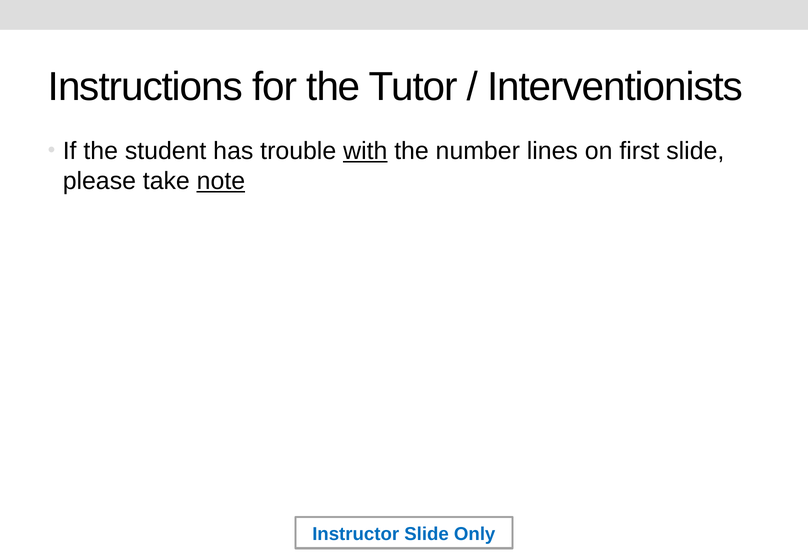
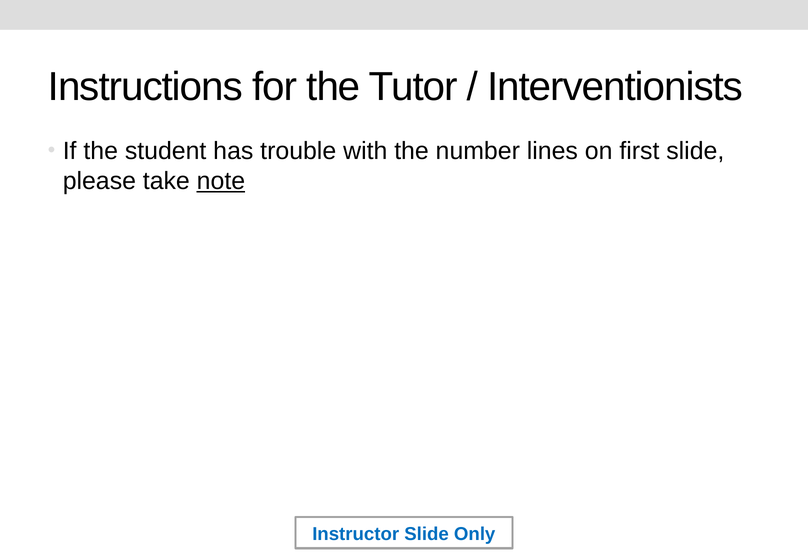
with underline: present -> none
